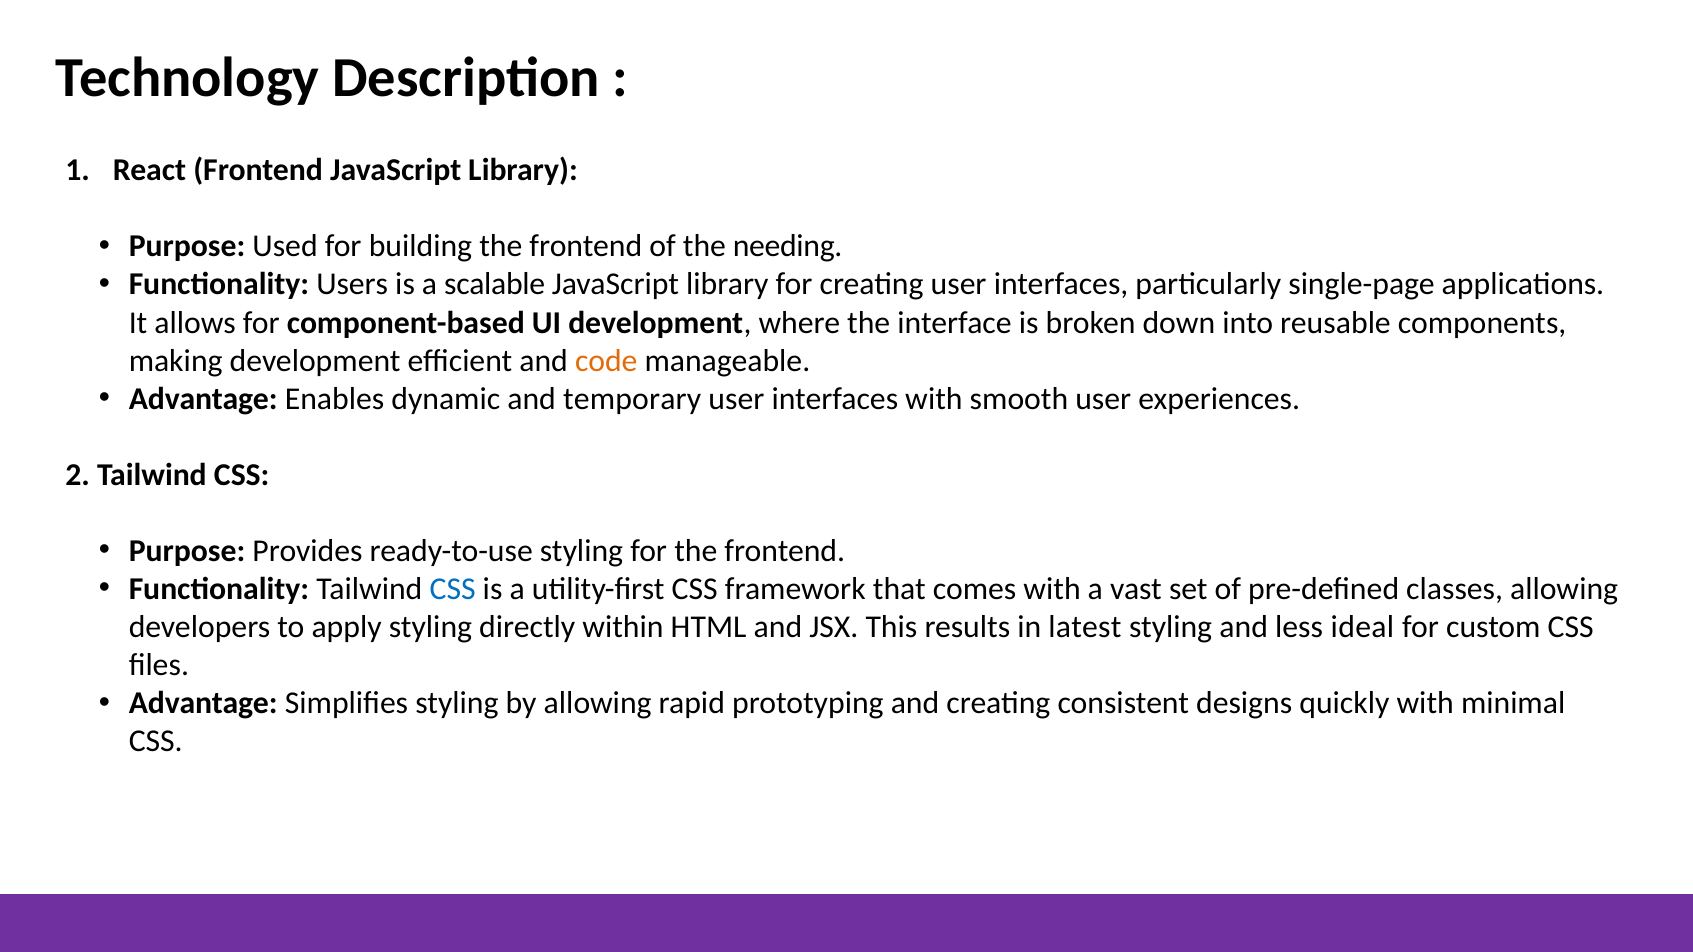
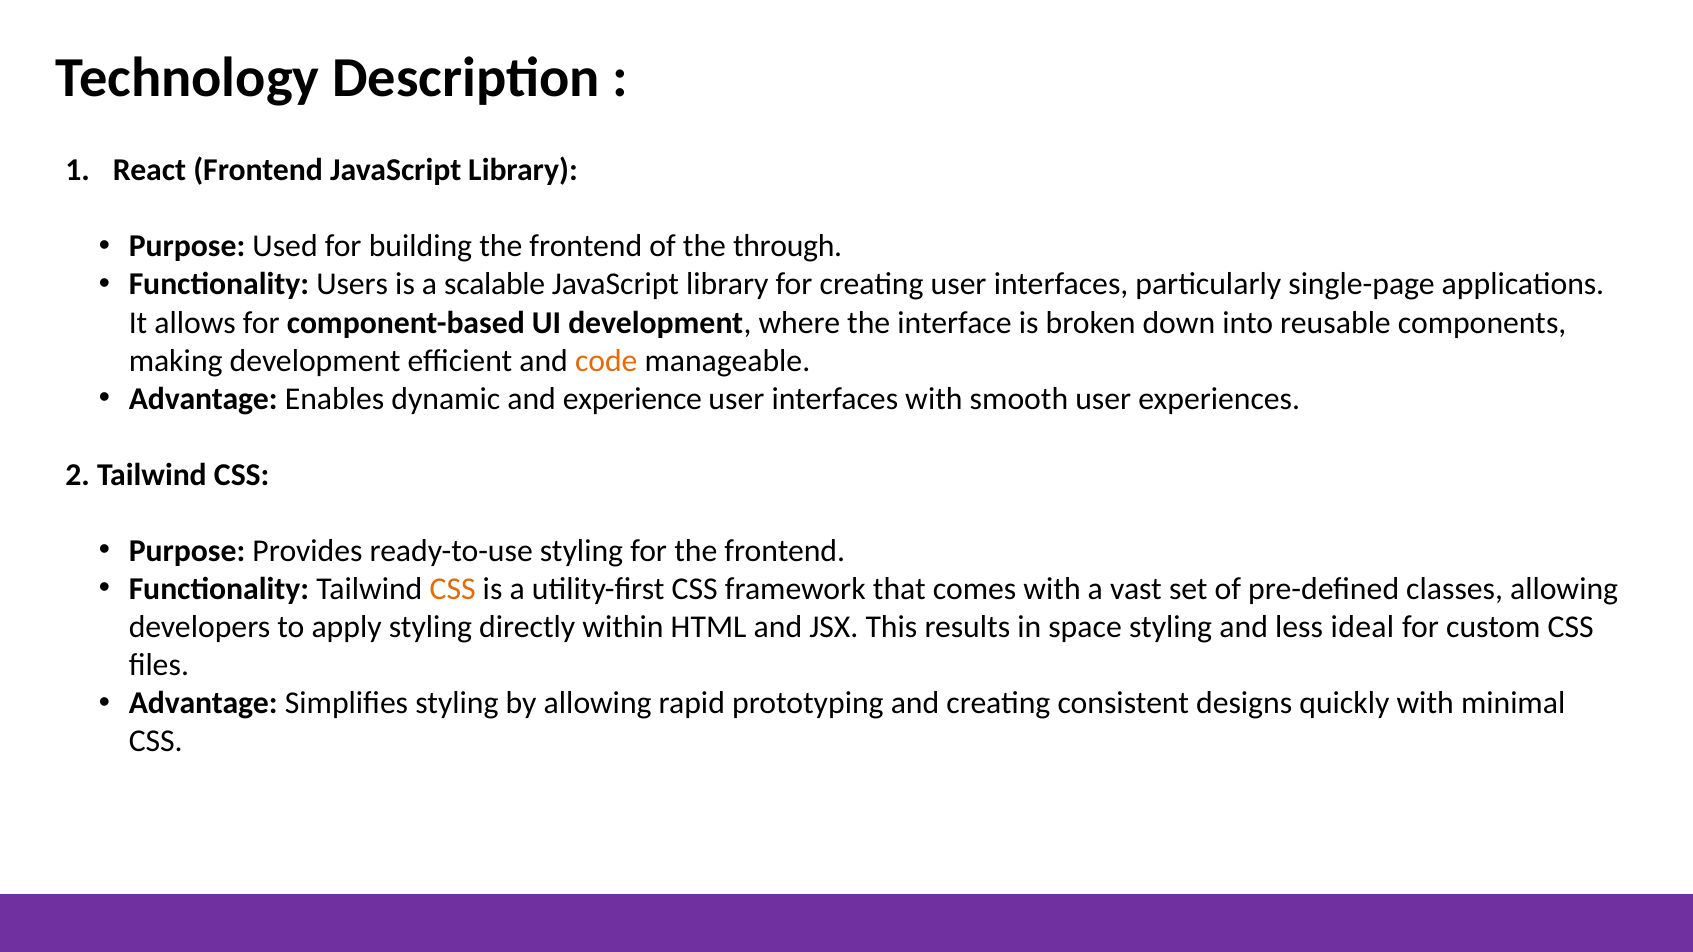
needing: needing -> through
temporary: temporary -> experience
CSS at (453, 589) colour: blue -> orange
latest: latest -> space
